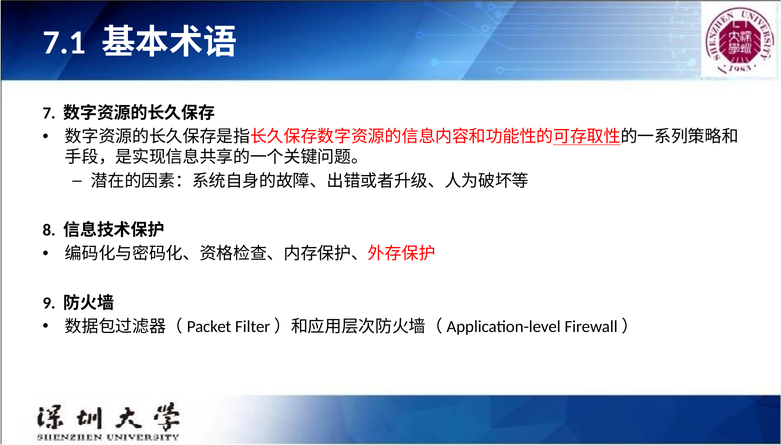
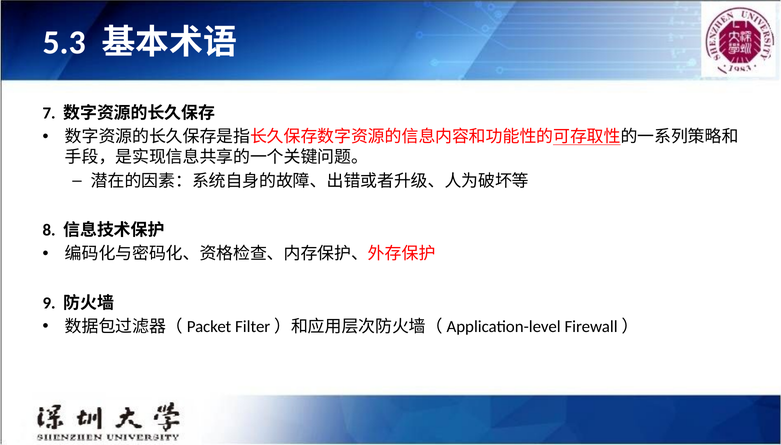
7.1: 7.1 -> 5.3
